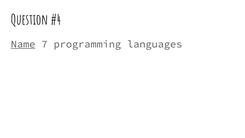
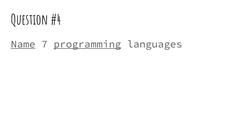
programming underline: none -> present
